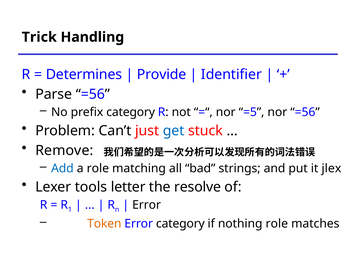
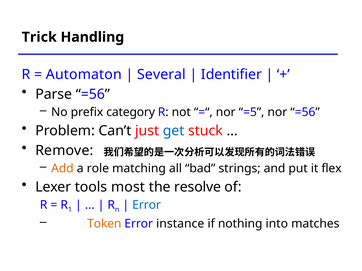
Determines: Determines -> Automaton
Provide: Provide -> Several
Add colour: blue -> orange
jlex: jlex -> flex
letter: letter -> most
Error at (147, 205) colour: black -> blue
Error category: category -> instance
nothing role: role -> into
